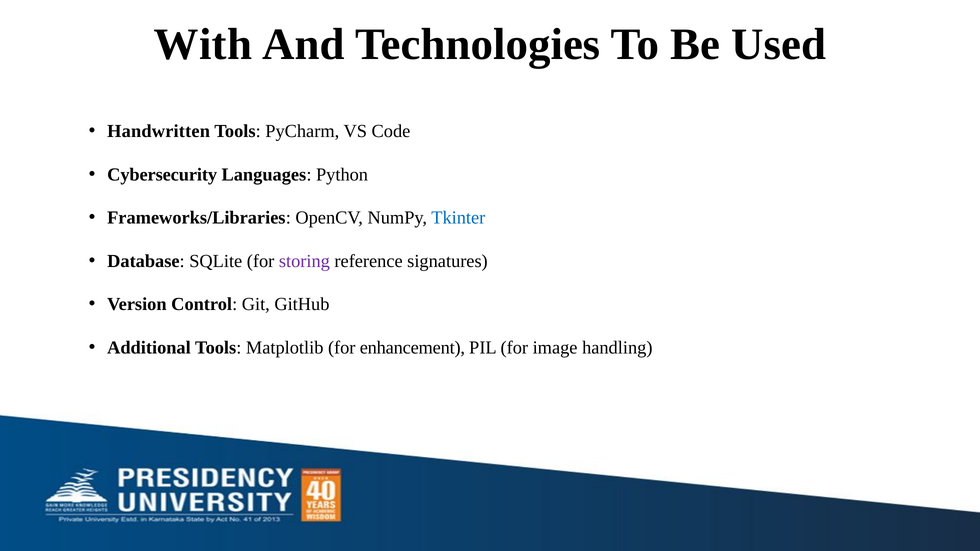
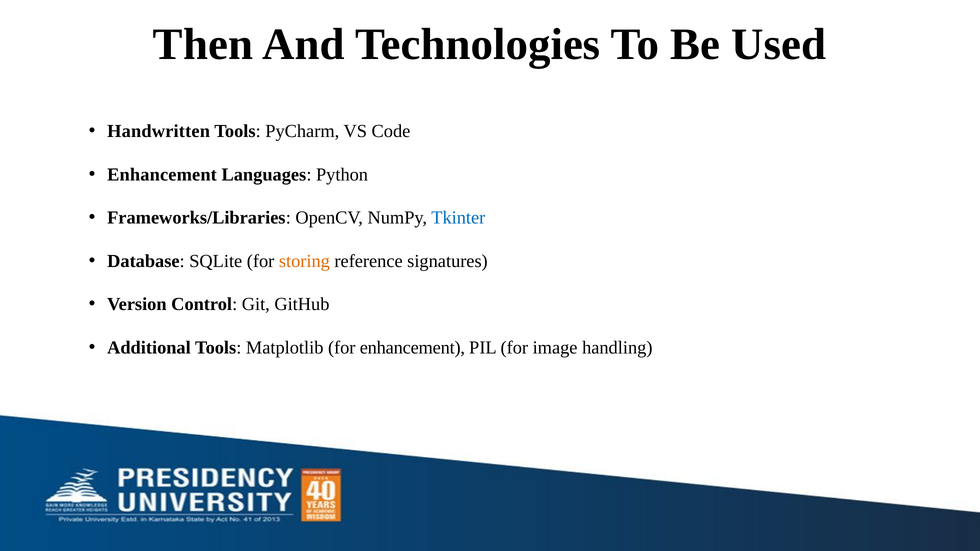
With: With -> Then
Cybersecurity at (162, 175): Cybersecurity -> Enhancement
storing colour: purple -> orange
